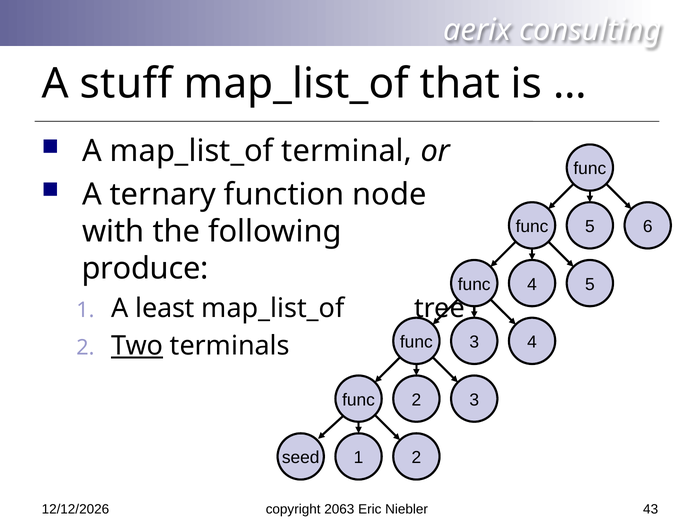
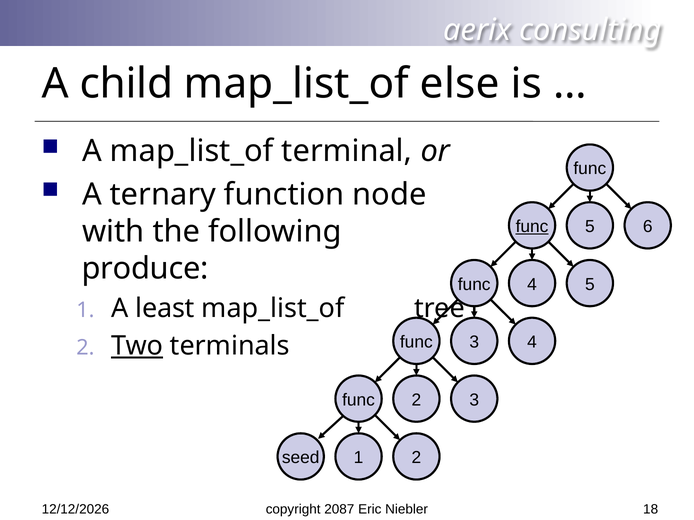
stuff: stuff -> child
that: that -> else
func at (532, 227) underline: none -> present
43: 43 -> 18
2063: 2063 -> 2087
